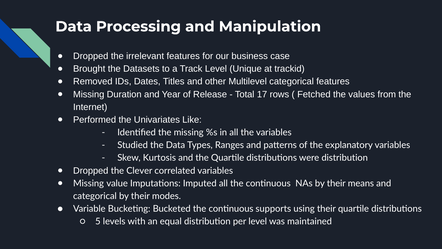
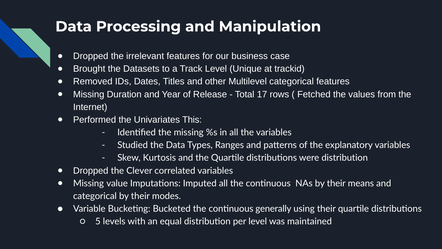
Like: Like -> This
supports: supports -> generally
